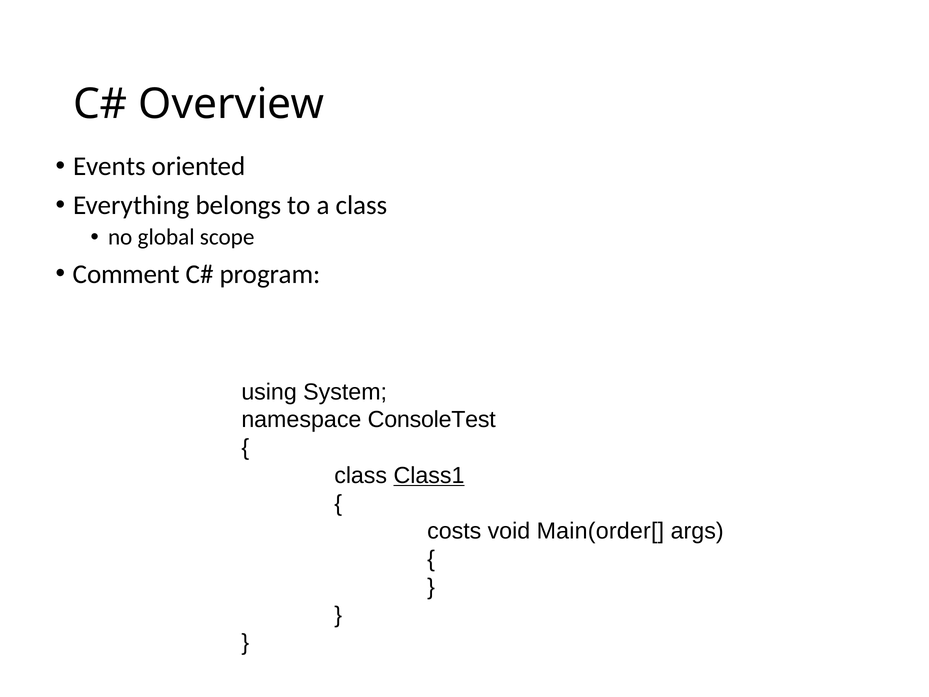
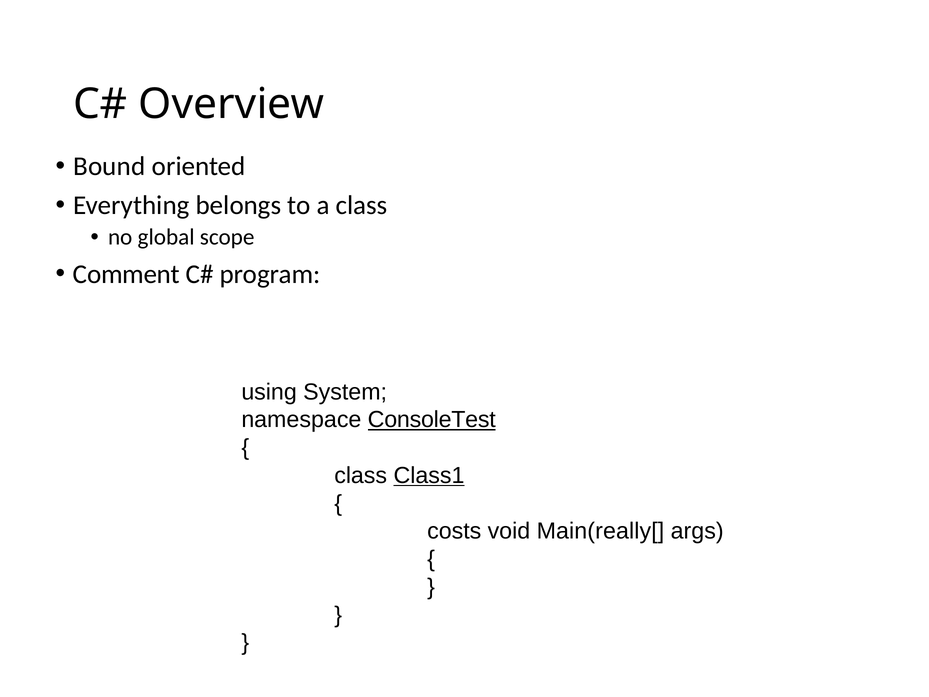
Events: Events -> Bound
ConsoleTest underline: none -> present
Main(order[: Main(order[ -> Main(really[
